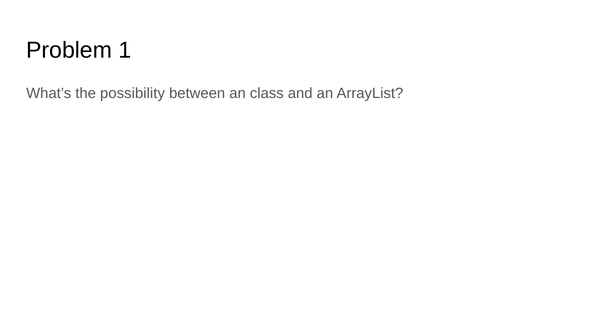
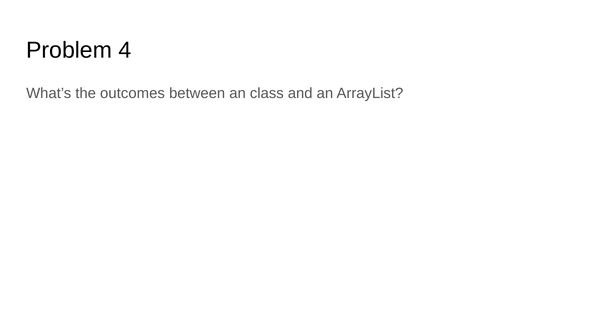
1: 1 -> 4
possibility: possibility -> outcomes
